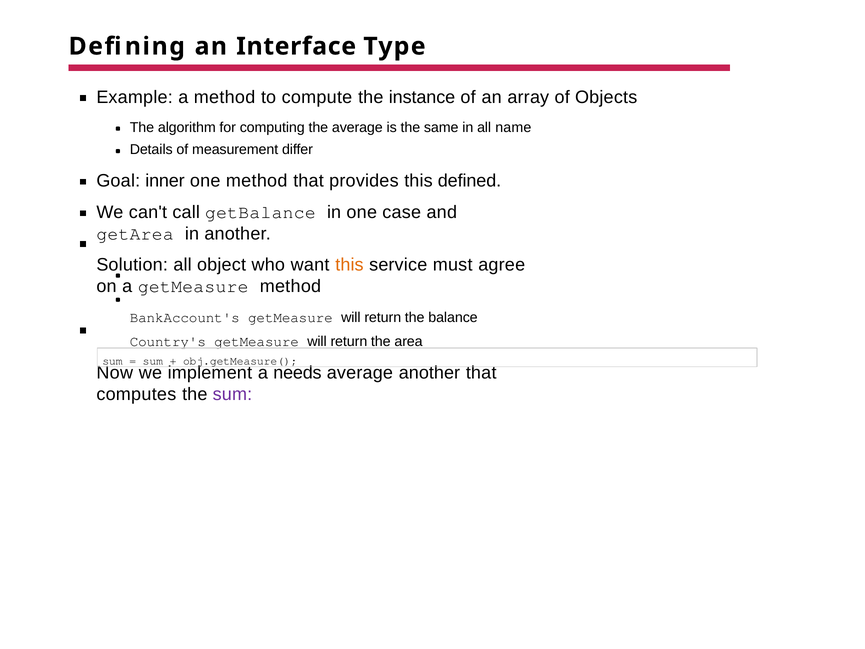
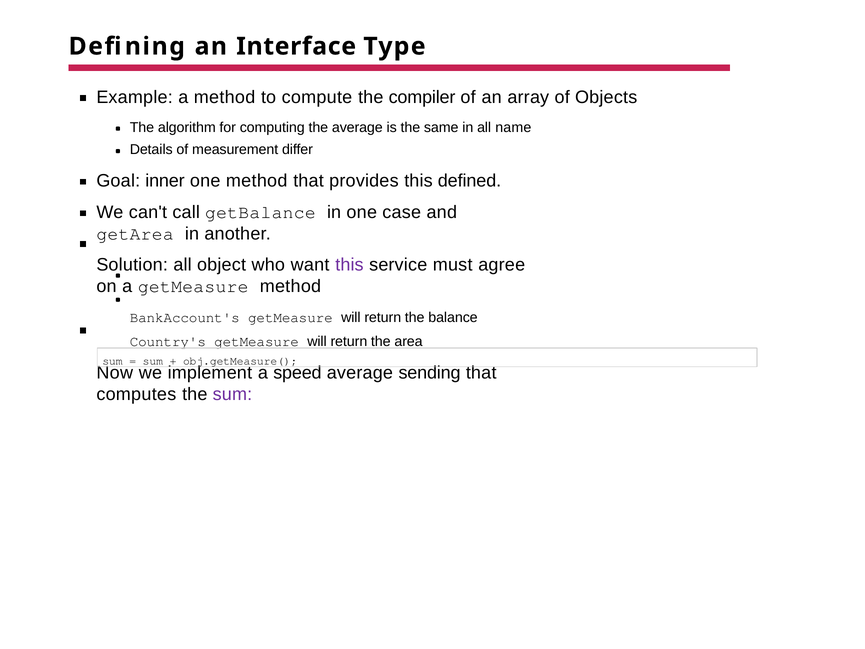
instance: instance -> compiler
this at (349, 265) colour: orange -> purple
needs: needs -> speed
average another: another -> sending
